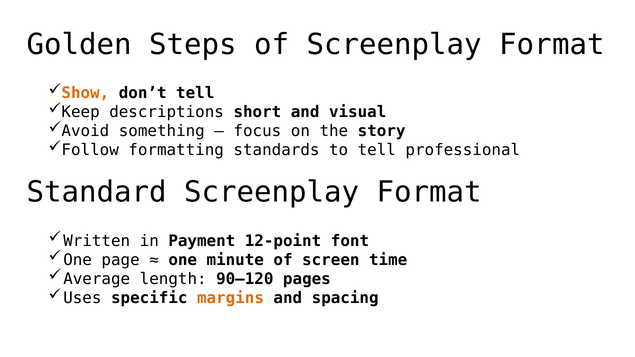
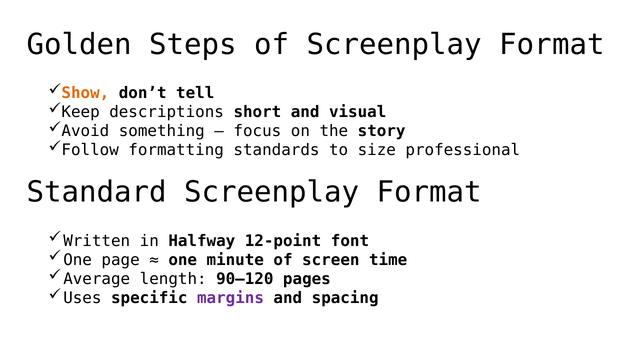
to tell: tell -> size
Payment: Payment -> Halfway
margins colour: orange -> purple
